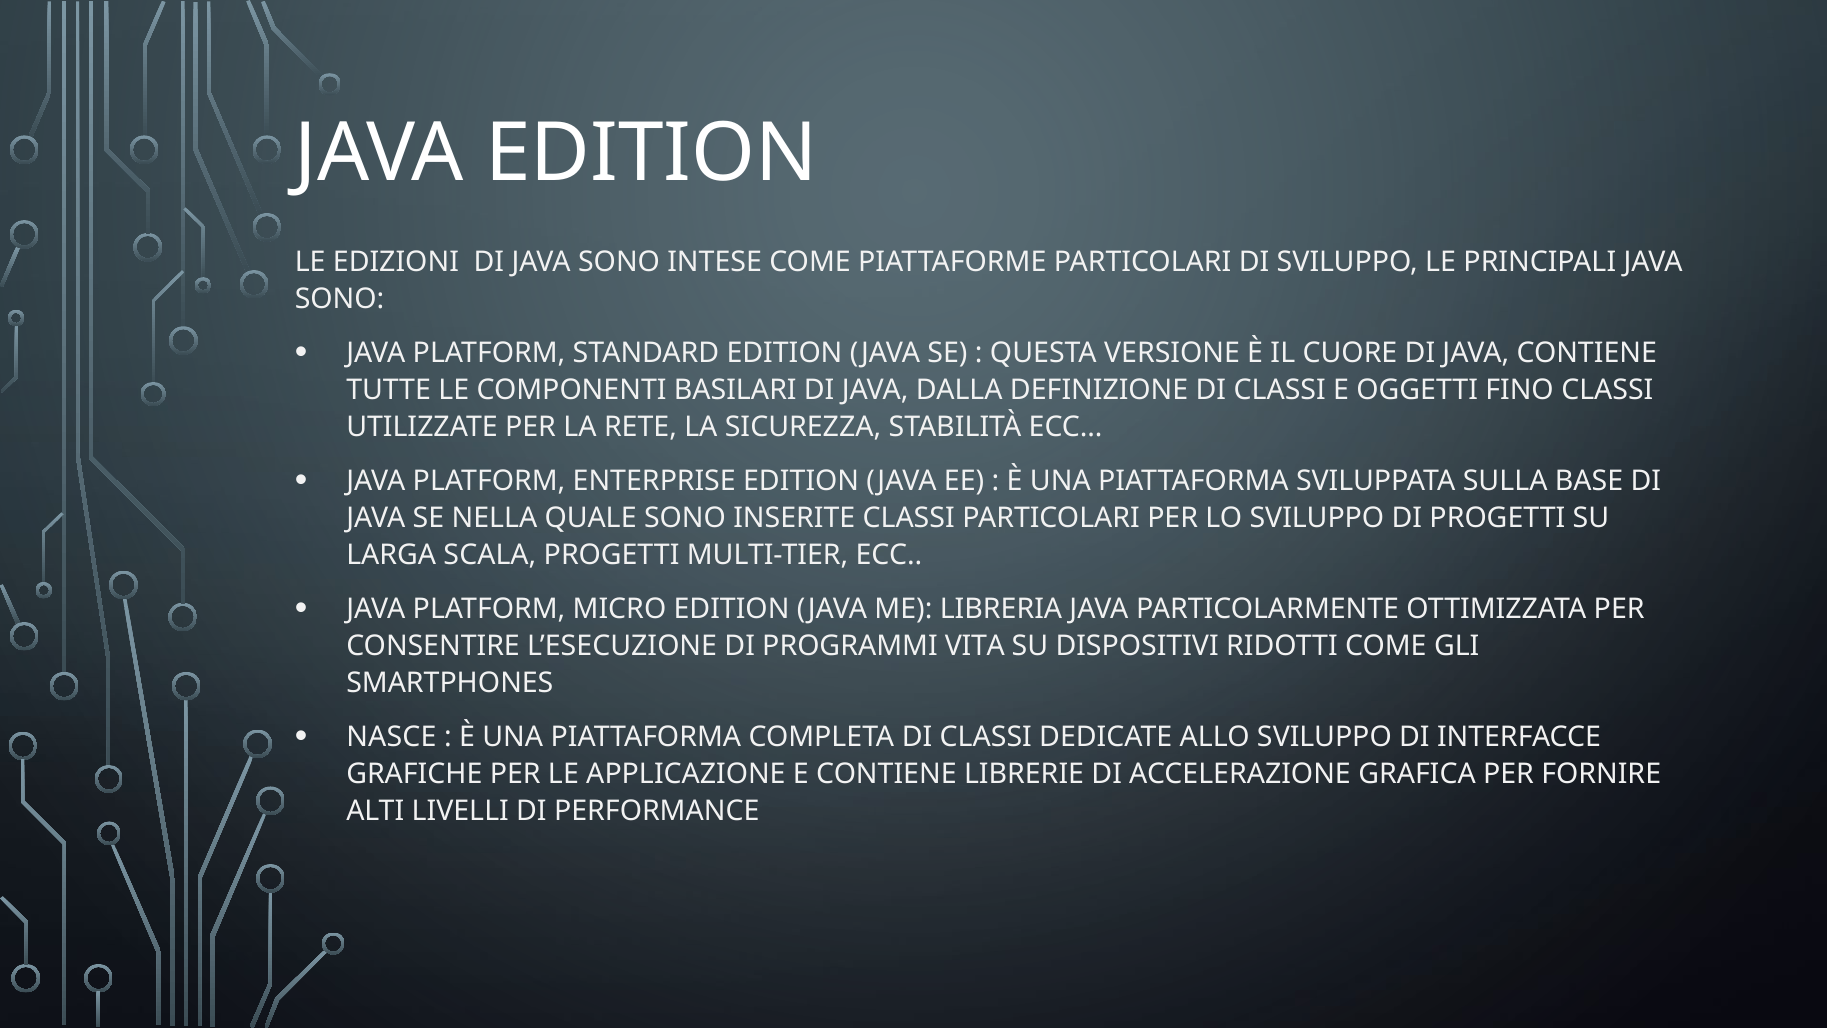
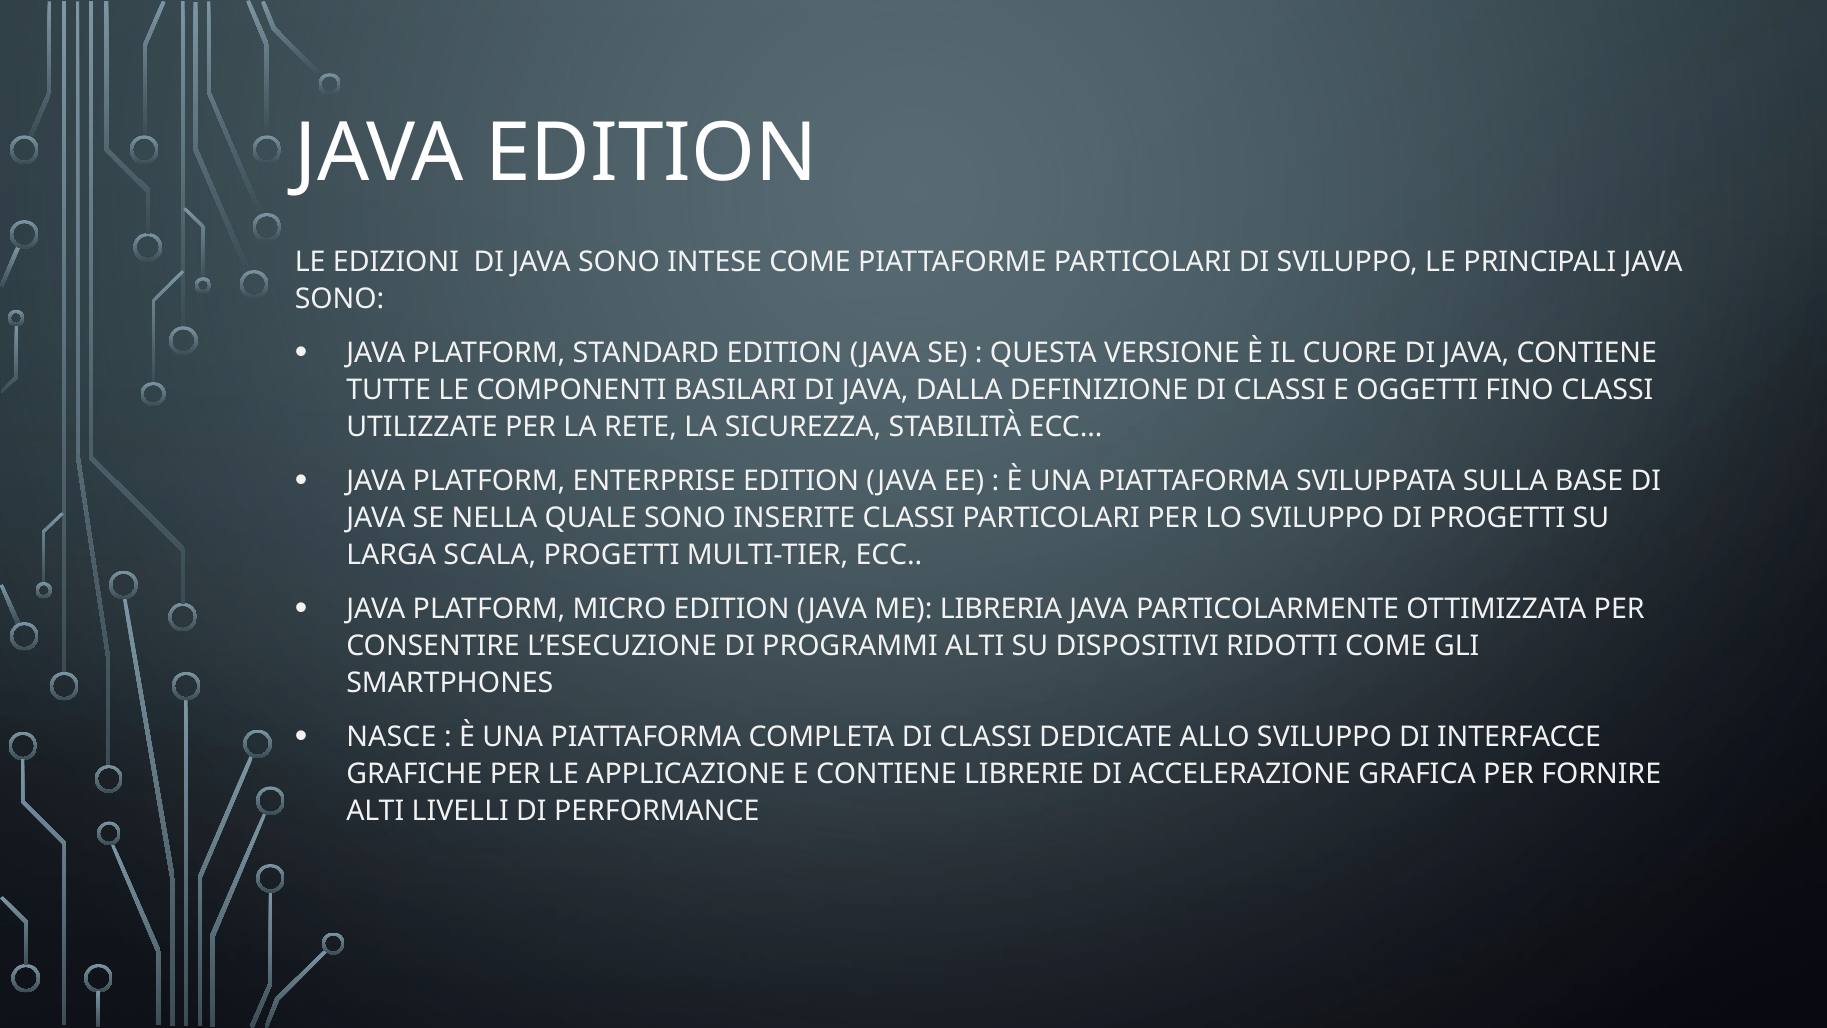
PROGRAMMI VITA: VITA -> ALTI
